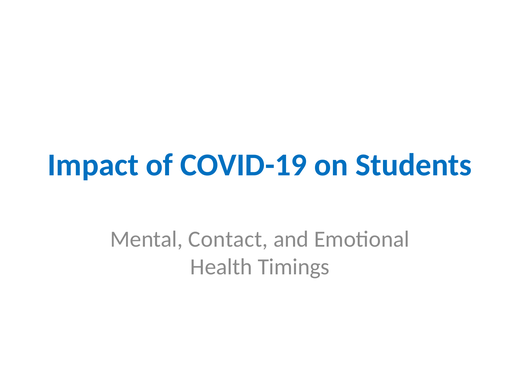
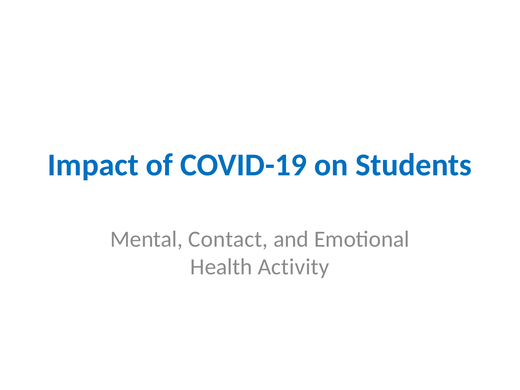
Timings: Timings -> Activity
